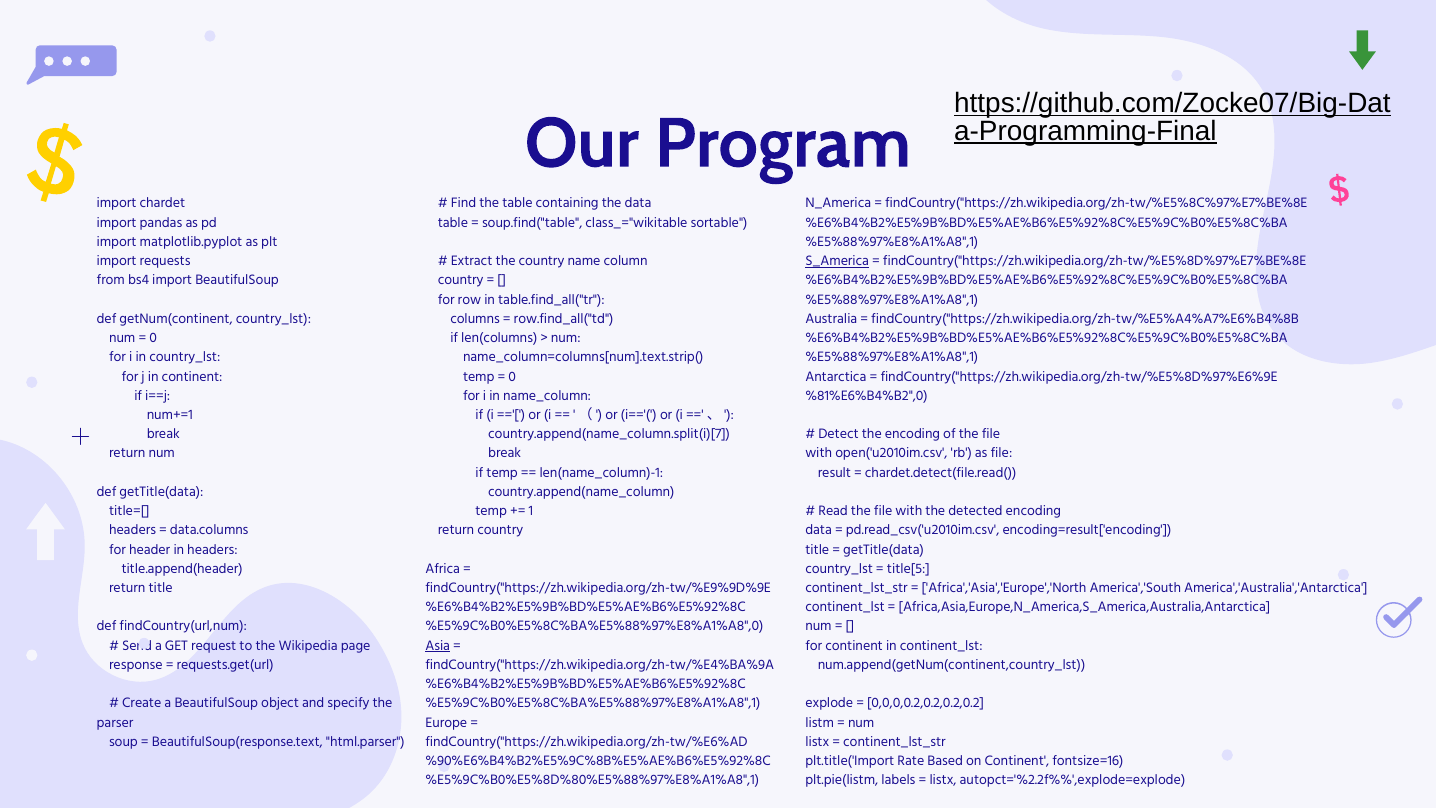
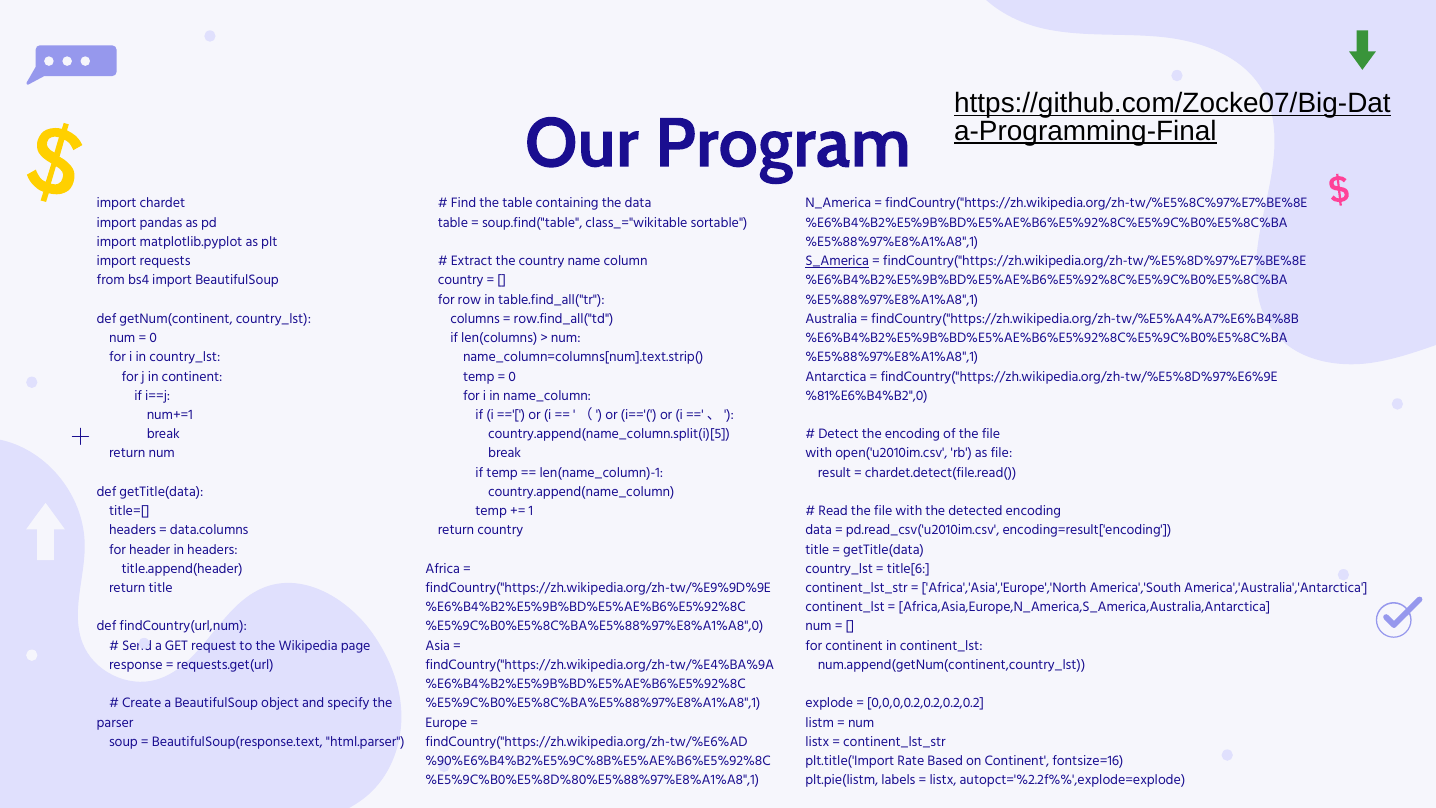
country.append(name_column.split(i)[7: country.append(name_column.split(i)[7 -> country.append(name_column.split(i)[5
title[5: title[5 -> title[6
Asia underline: present -> none
